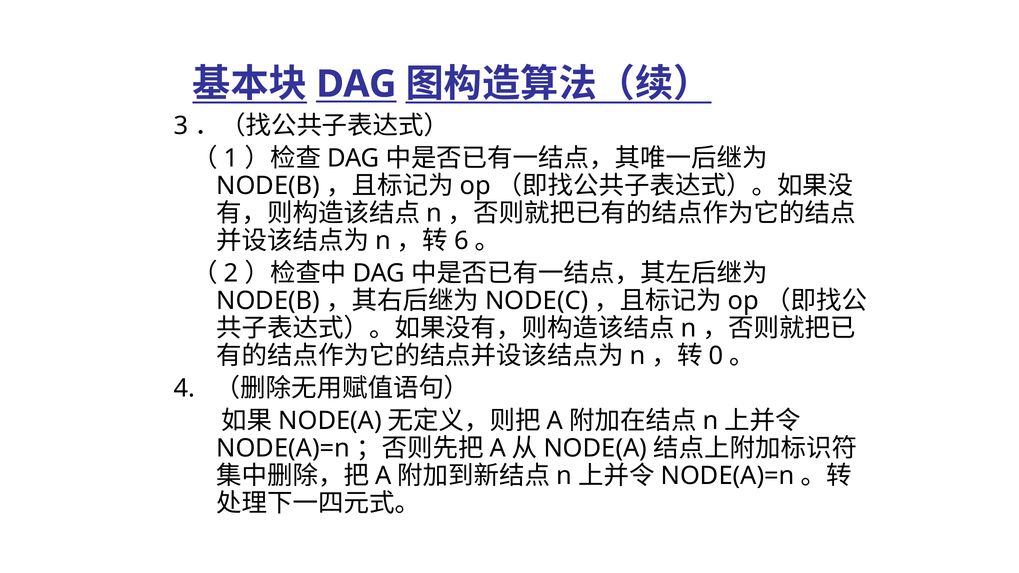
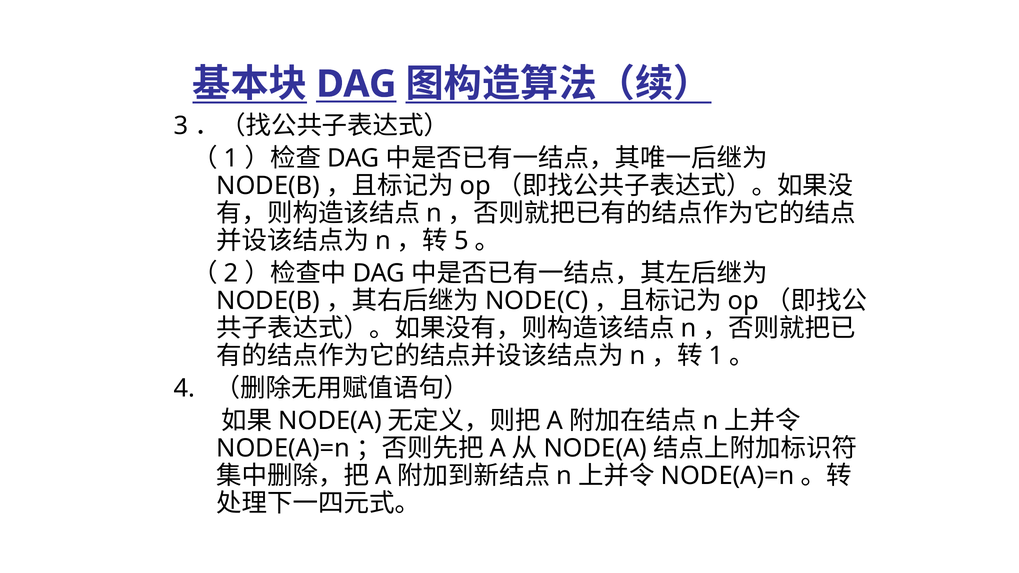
6: 6 -> 5
0 at (716, 356): 0 -> 1
